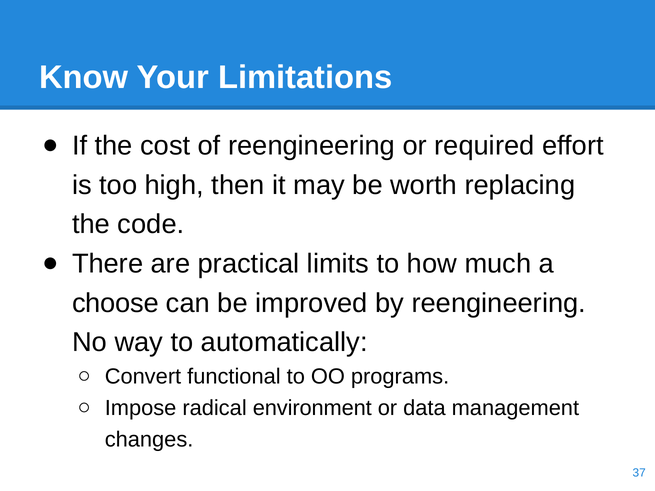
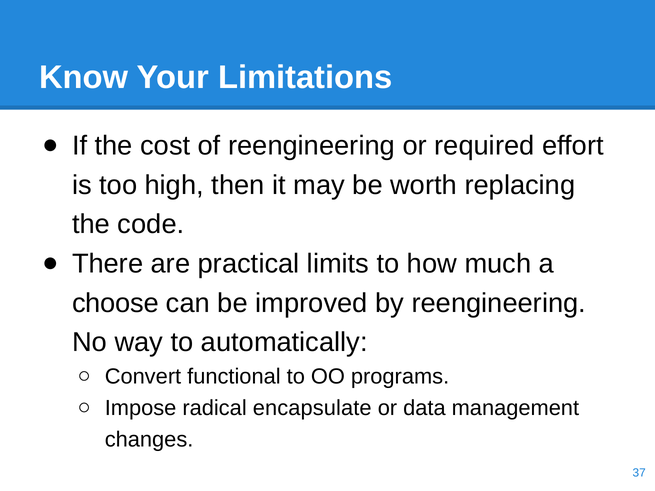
environment: environment -> encapsulate
